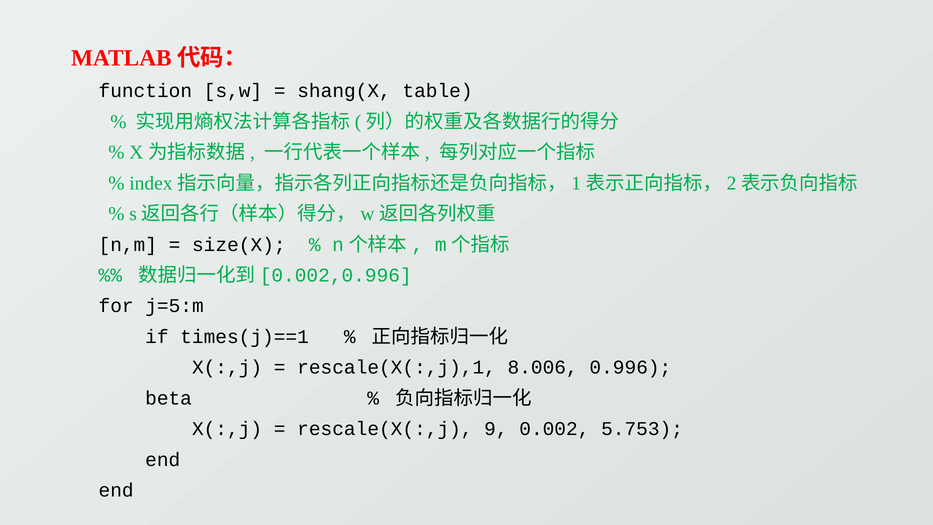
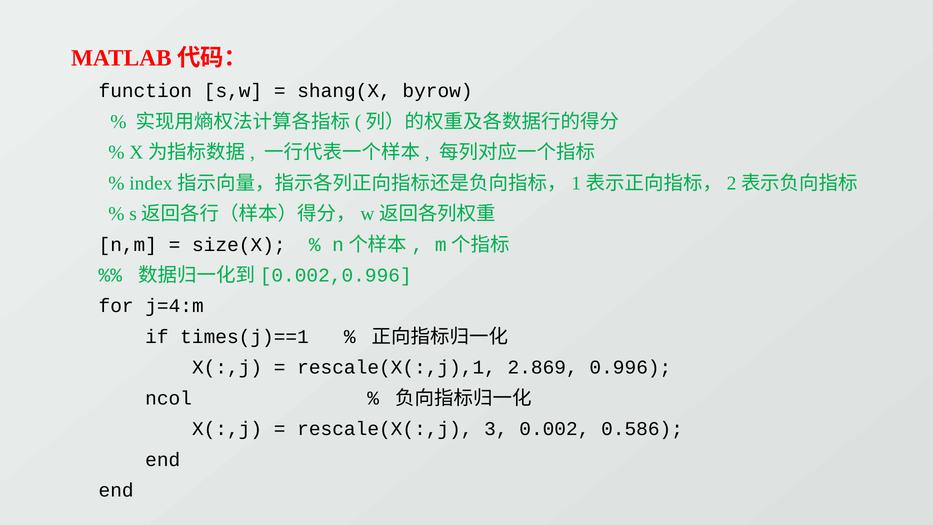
table: table -> byrow
j=5:m: j=5:m -> j=4:m
8.006: 8.006 -> 2.869
beta: beta -> ncol
9: 9 -> 3
5.753: 5.753 -> 0.586
